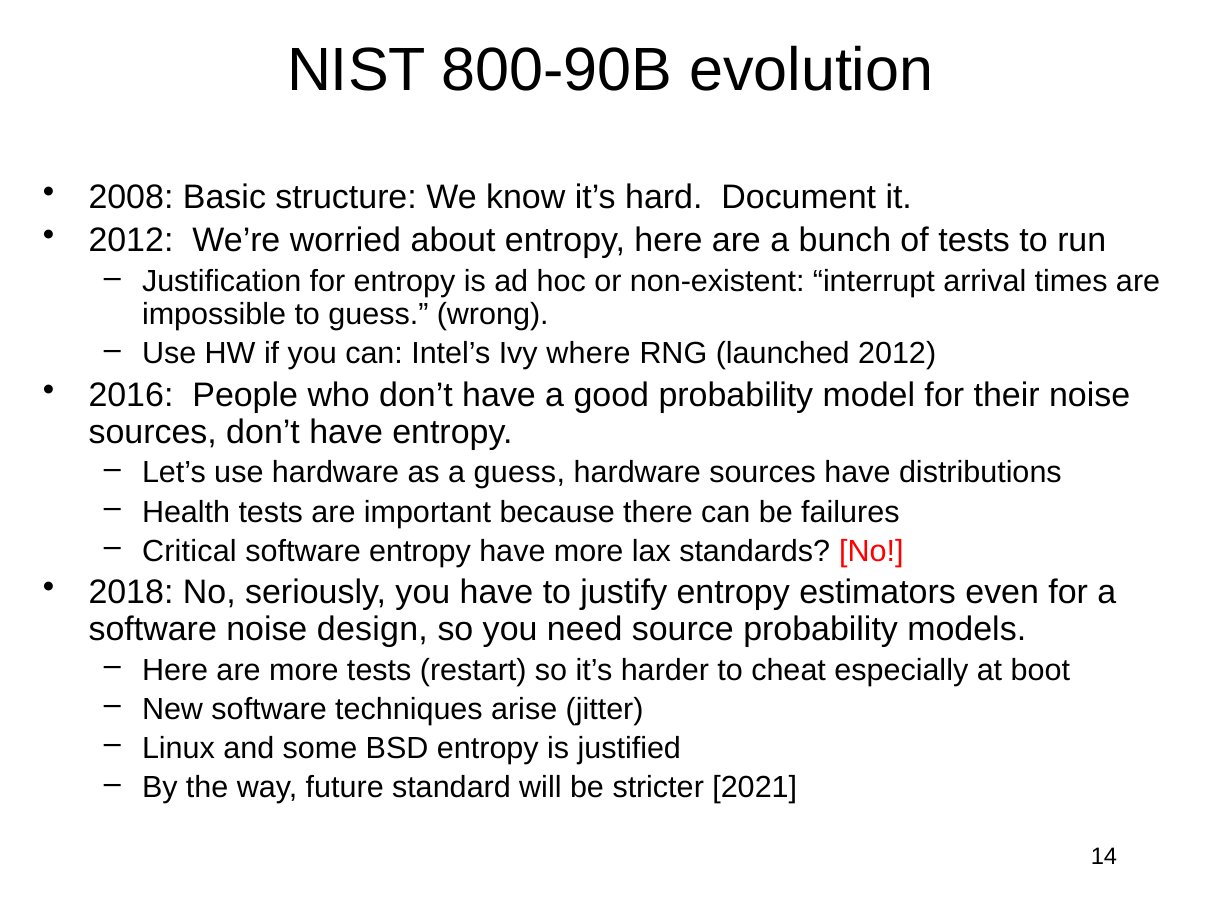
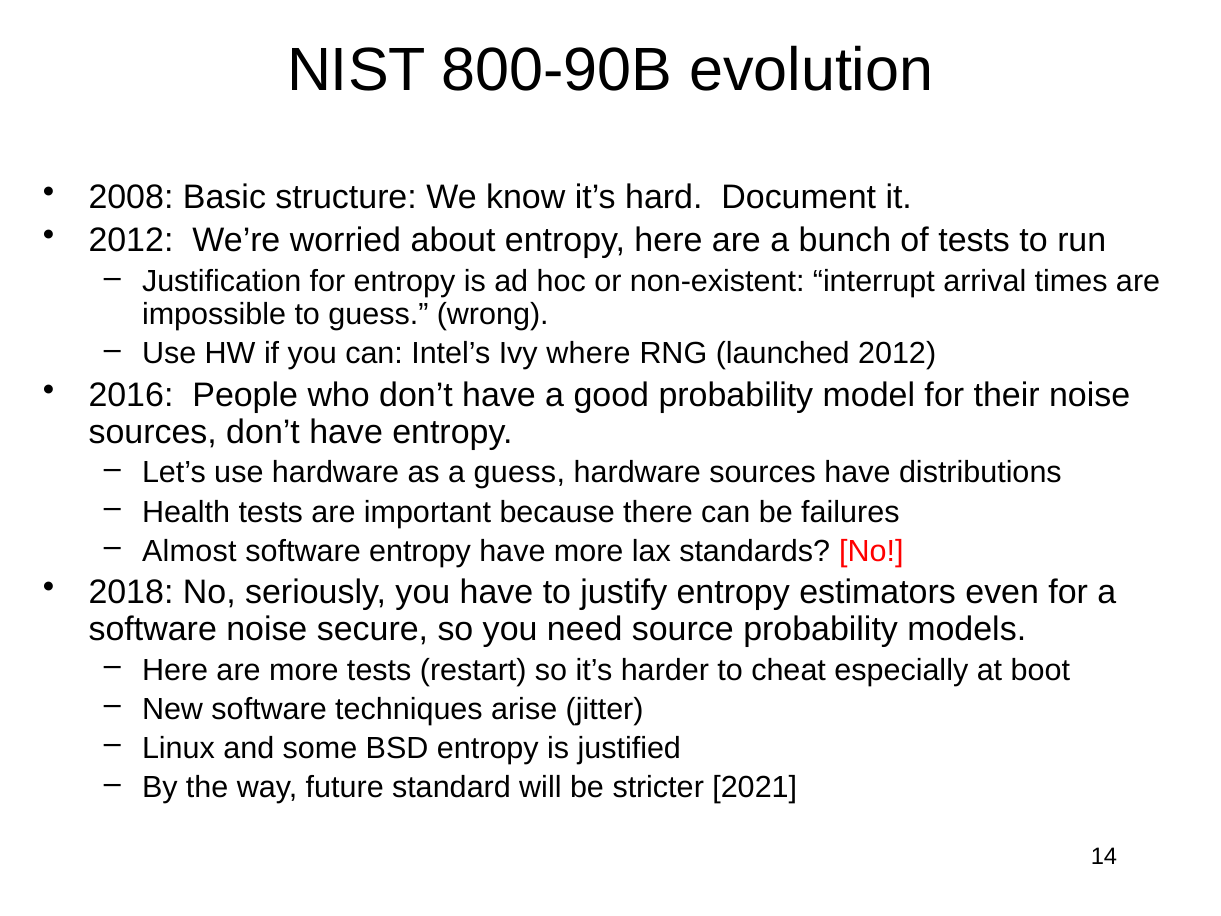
Critical: Critical -> Almost
design: design -> secure
